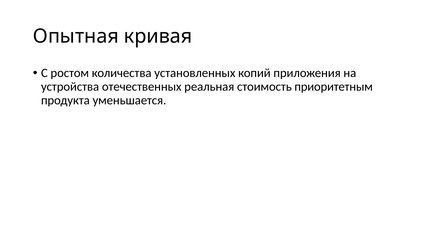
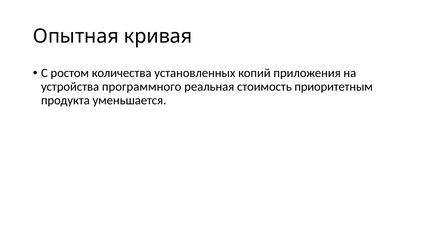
отечественных: отечественных -> программного
